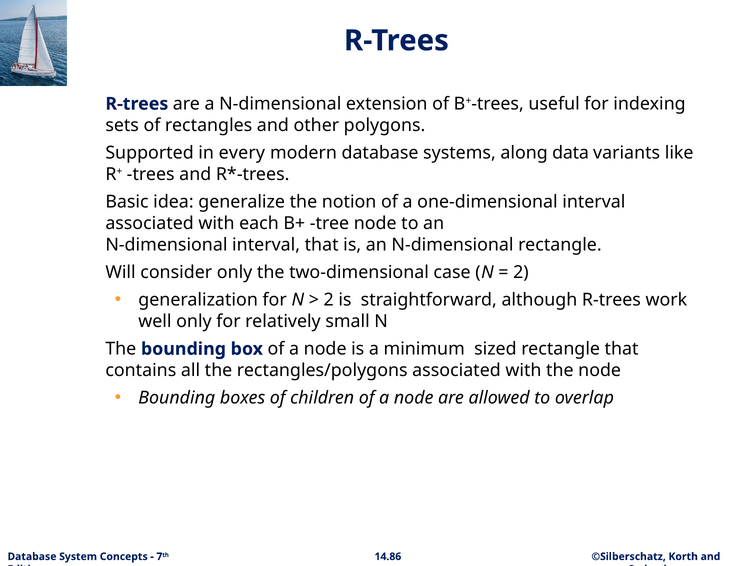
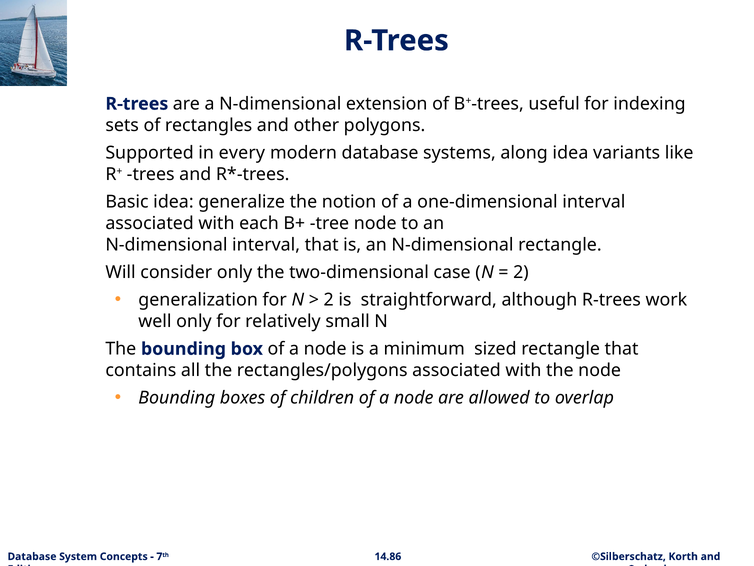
along data: data -> idea
